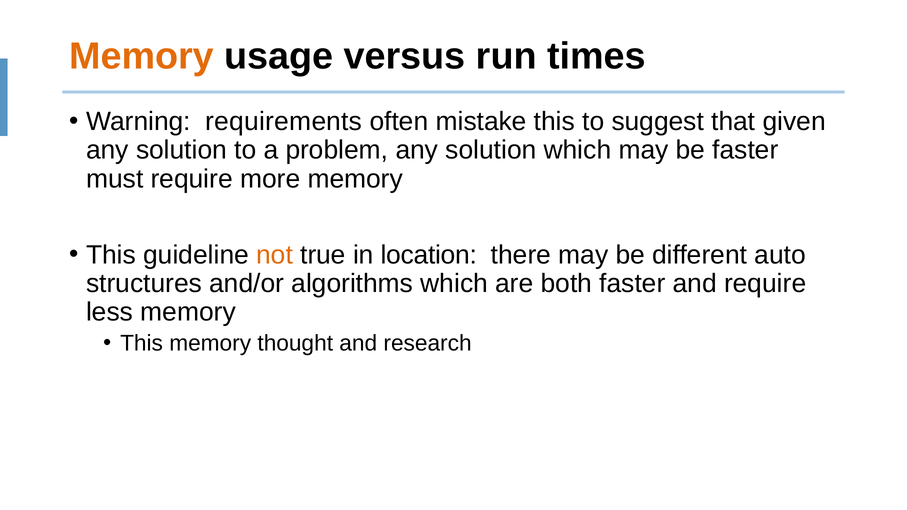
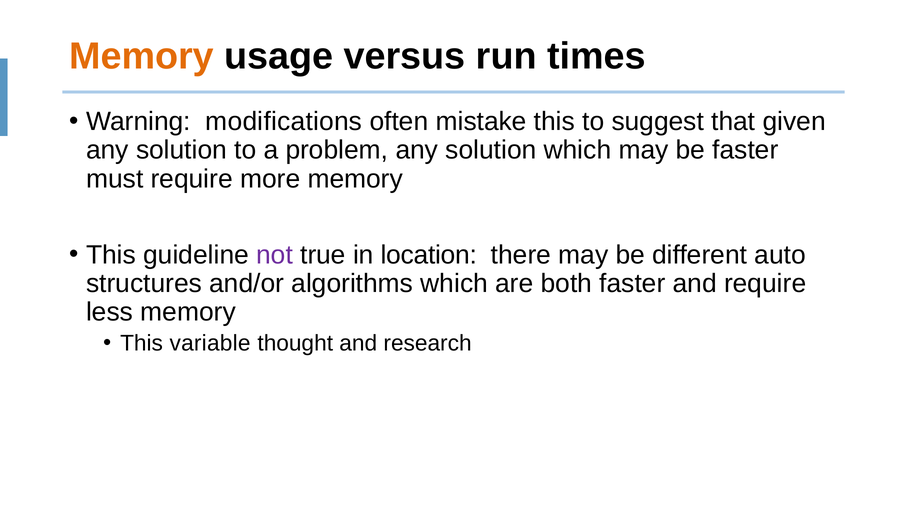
requirements: requirements -> modifications
not colour: orange -> purple
This memory: memory -> variable
